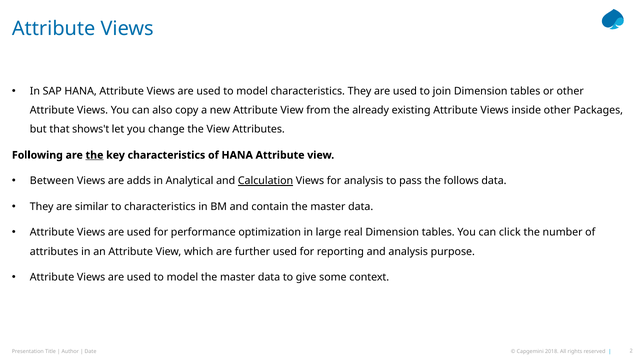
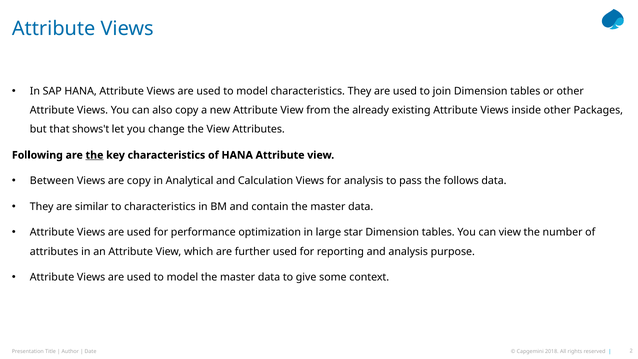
are adds: adds -> copy
Calculation underline: present -> none
real: real -> star
can click: click -> view
